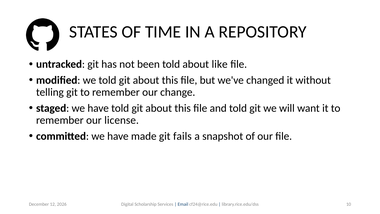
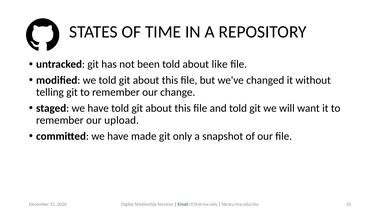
license: license -> upload
fails: fails -> only
